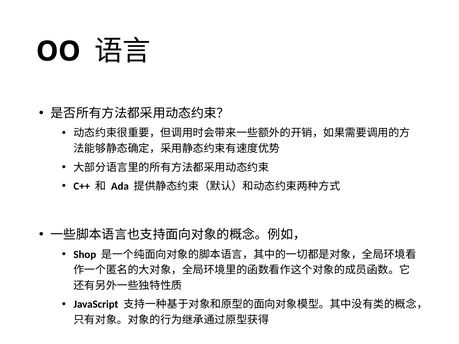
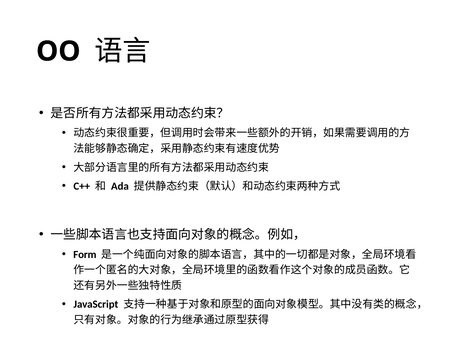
Shop: Shop -> Form
